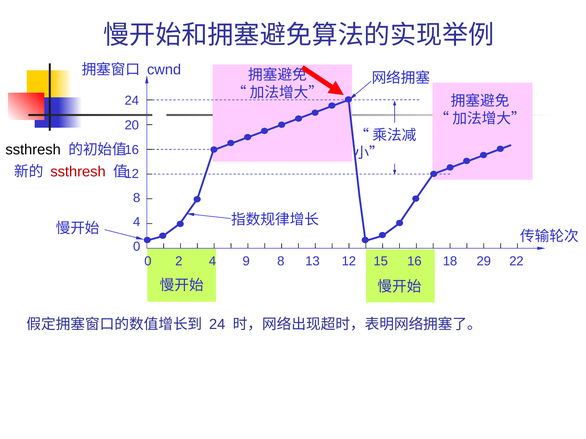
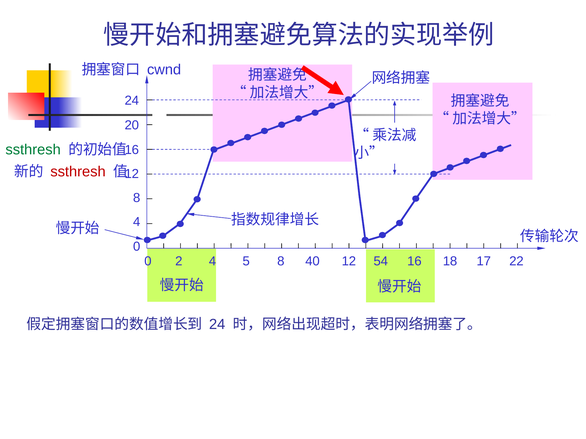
ssthresh at (33, 150) colour: black -> green
9: 9 -> 5
13: 13 -> 40
15: 15 -> 54
29: 29 -> 17
